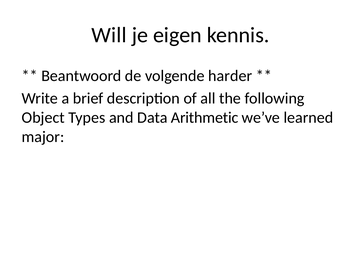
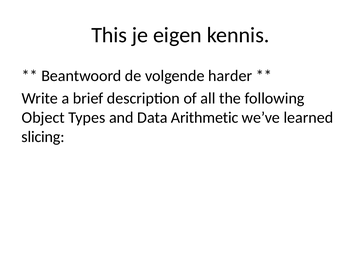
Will: Will -> This
major: major -> slicing
